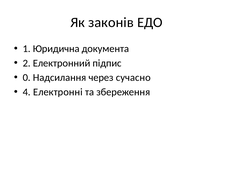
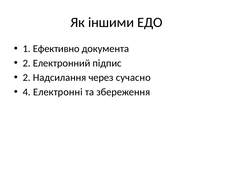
законів: законів -> іншими
Юридична: Юридична -> Ефективно
0 at (27, 78): 0 -> 2
